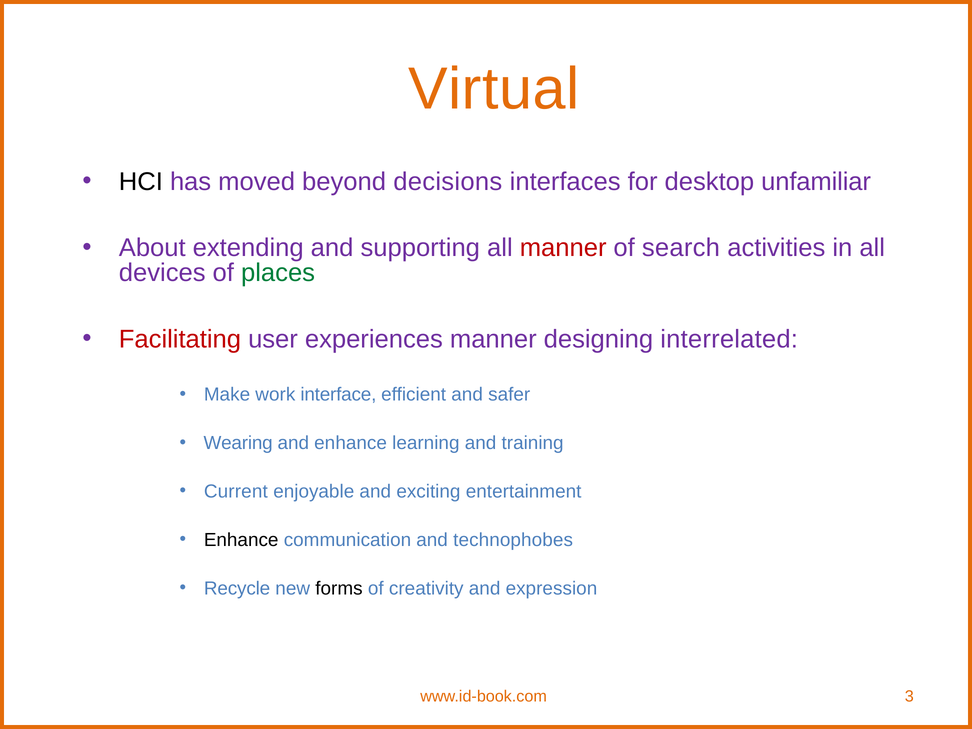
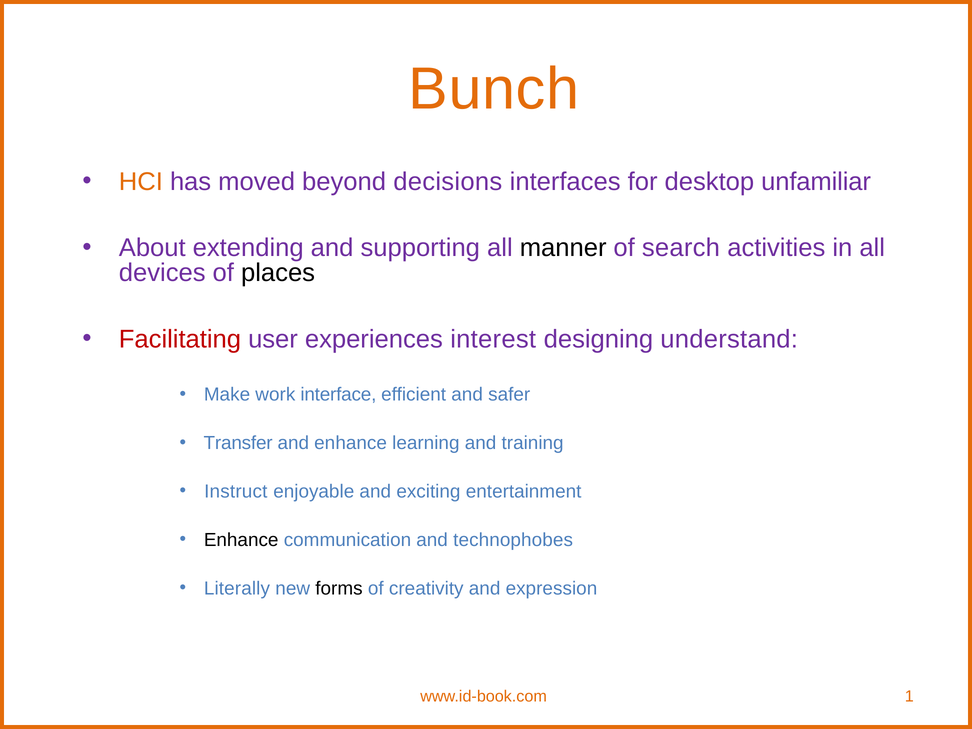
Virtual: Virtual -> Bunch
HCI colour: black -> orange
manner at (563, 248) colour: red -> black
places colour: green -> black
experiences manner: manner -> interest
interrelated: interrelated -> understand
Wearing: Wearing -> Transfer
Current: Current -> Instruct
Recycle: Recycle -> Literally
3: 3 -> 1
